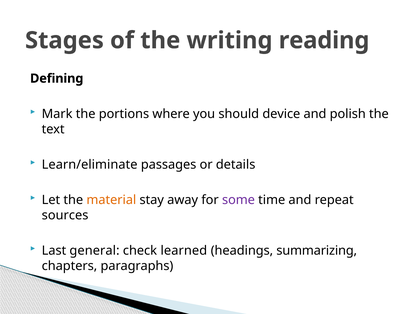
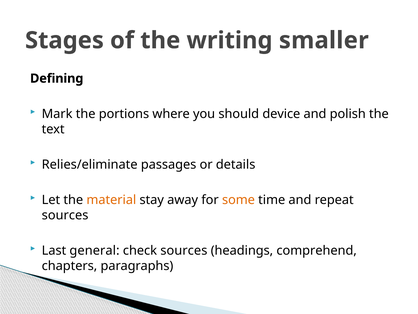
reading: reading -> smaller
Learn/eliminate: Learn/eliminate -> Relies/eliminate
some colour: purple -> orange
check learned: learned -> sources
summarizing: summarizing -> comprehend
